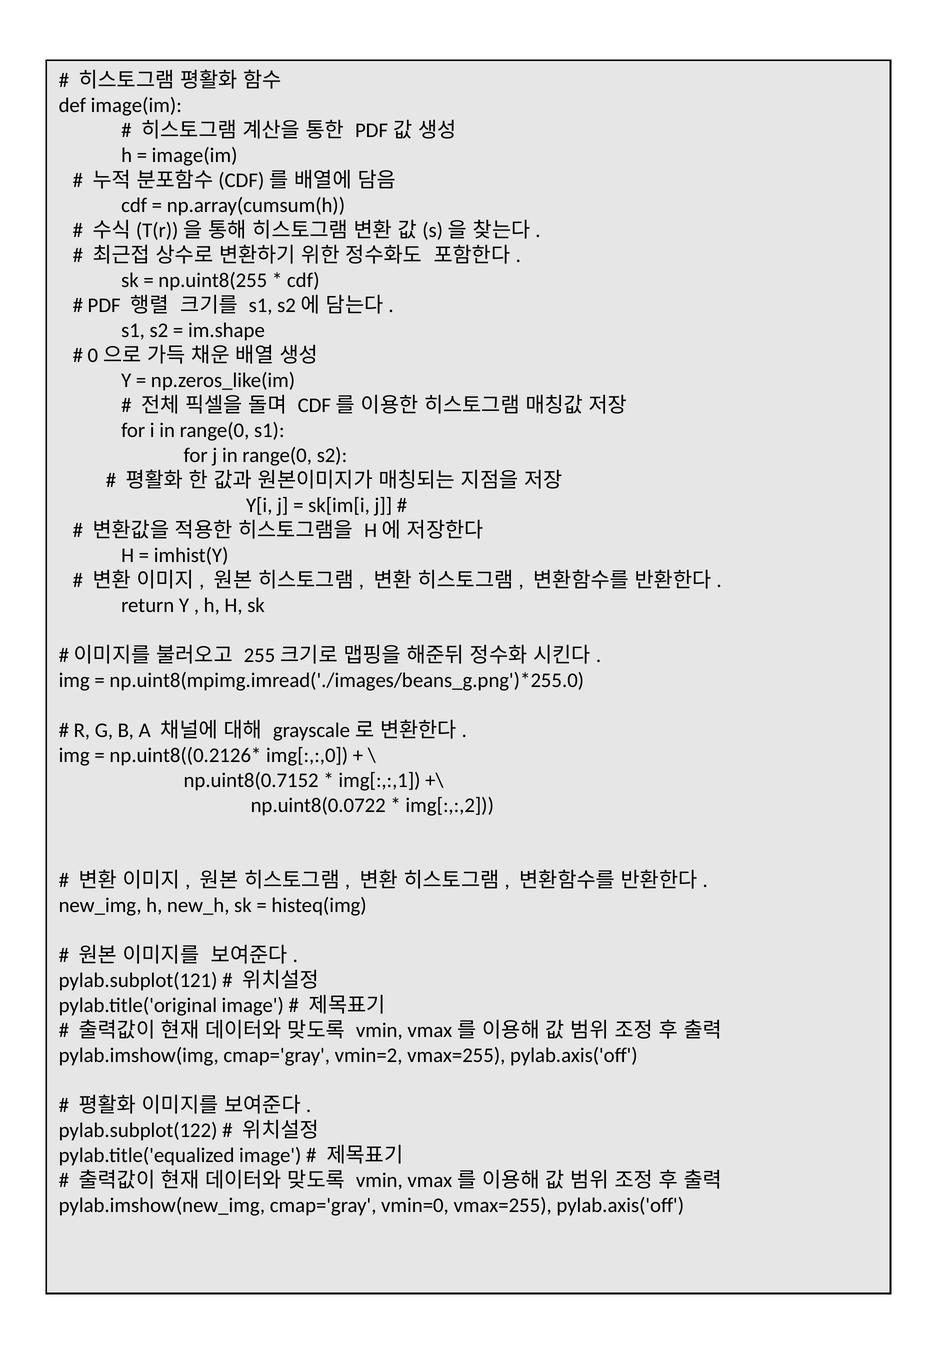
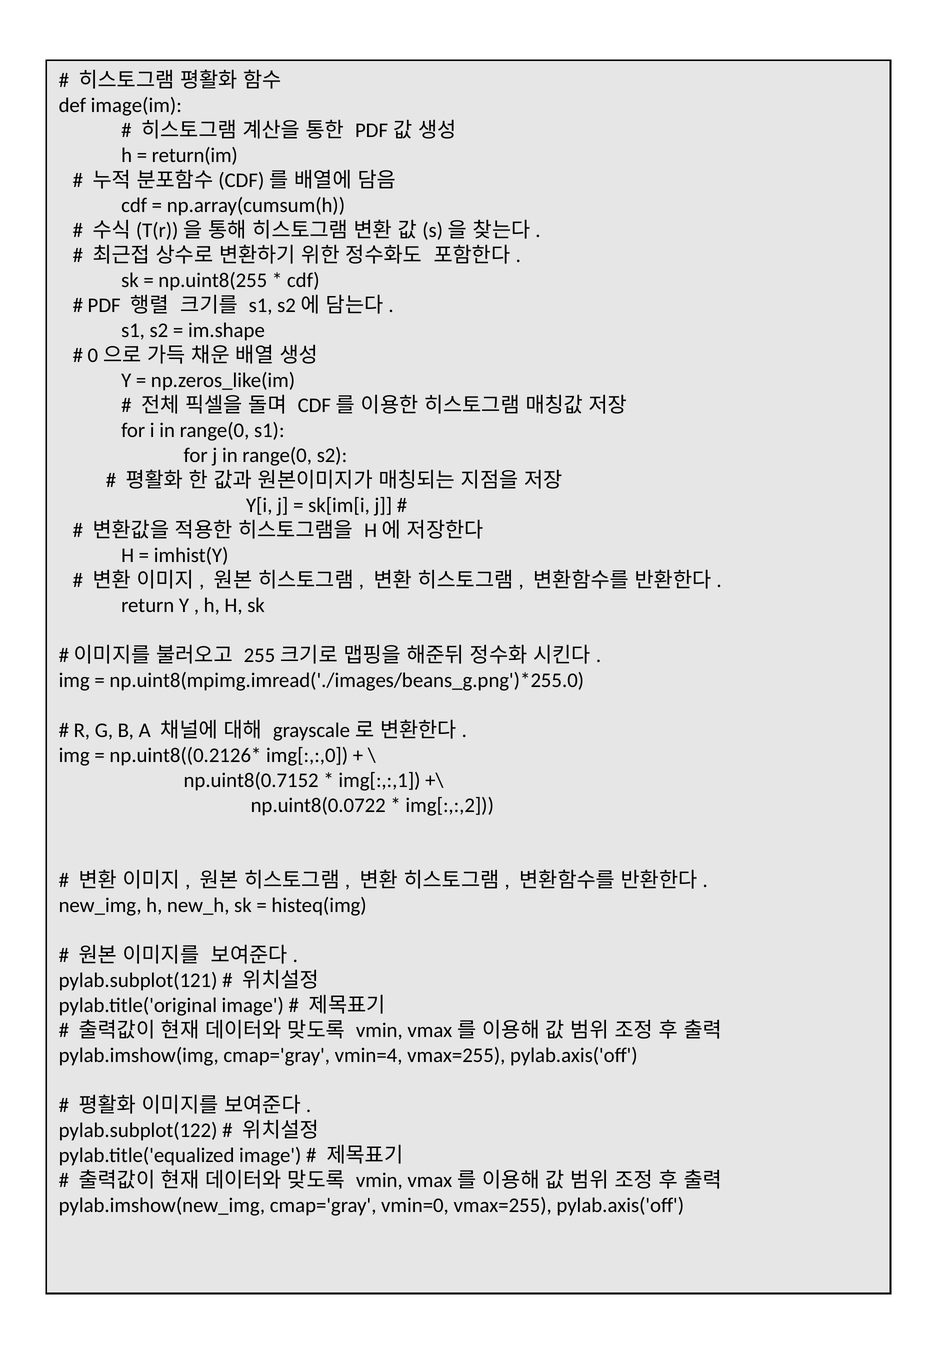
image(im at (195, 155): image(im -> return(im
vmin=2: vmin=2 -> vmin=4
